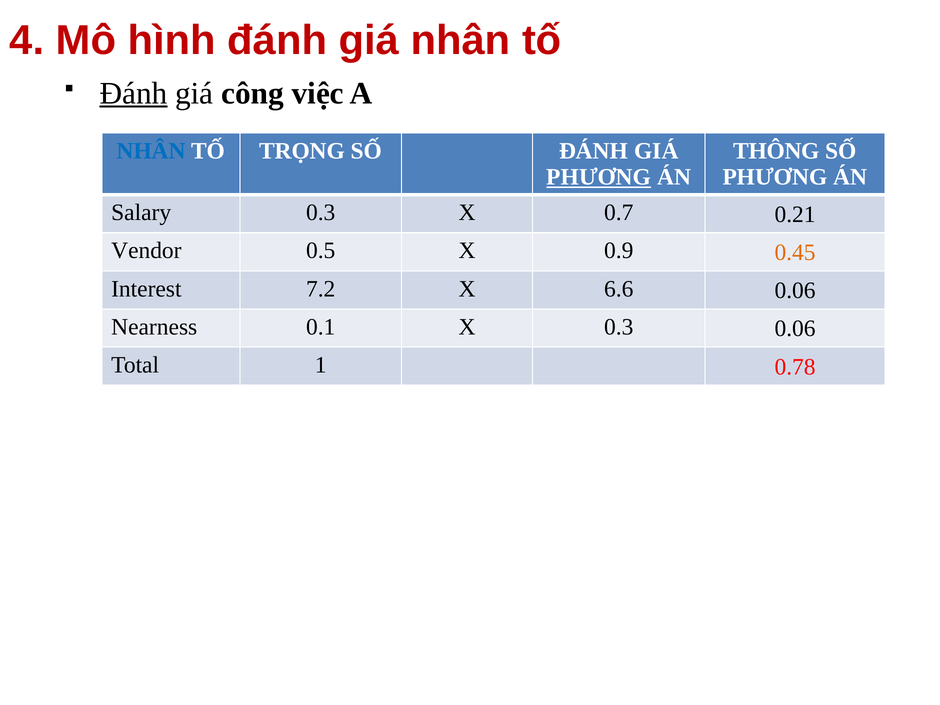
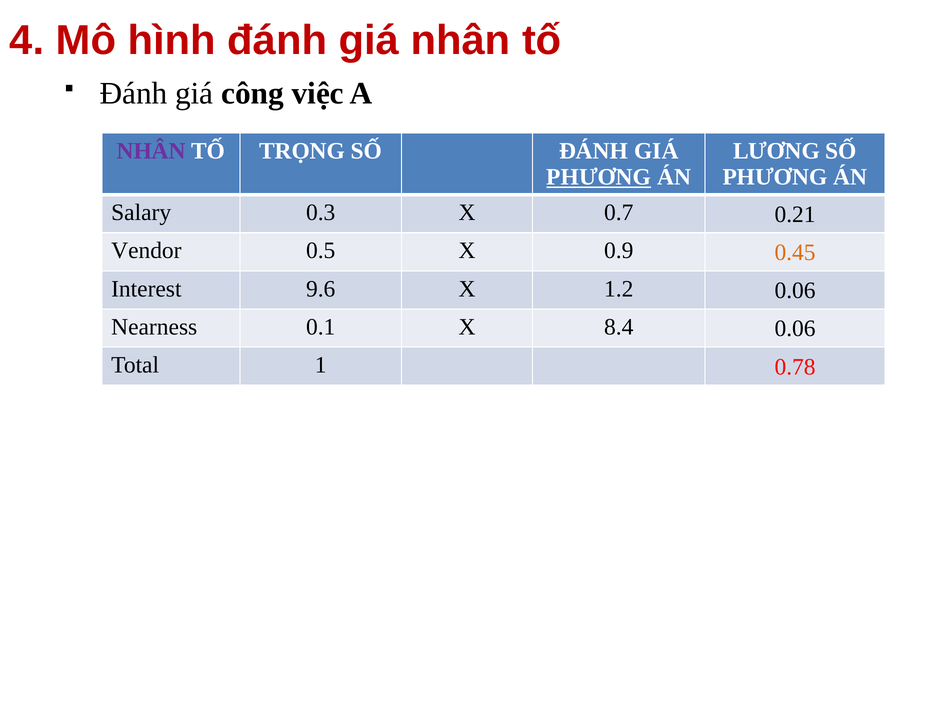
Đánh at (133, 93) underline: present -> none
NHÂN at (151, 151) colour: blue -> purple
THÔNG: THÔNG -> LƯƠNG
7.2: 7.2 -> 9.6
6.6: 6.6 -> 1.2
X 0.3: 0.3 -> 8.4
